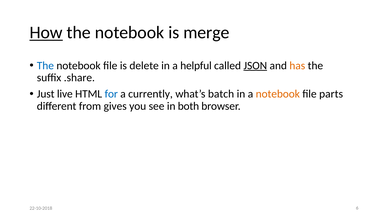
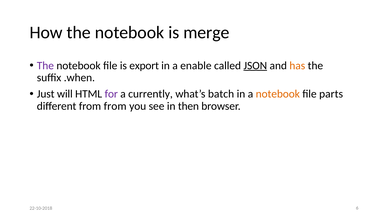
How underline: present -> none
The at (45, 66) colour: blue -> purple
delete: delete -> export
helpful: helpful -> enable
.share: .share -> .when
live: live -> will
for colour: blue -> purple
from gives: gives -> from
both: both -> then
